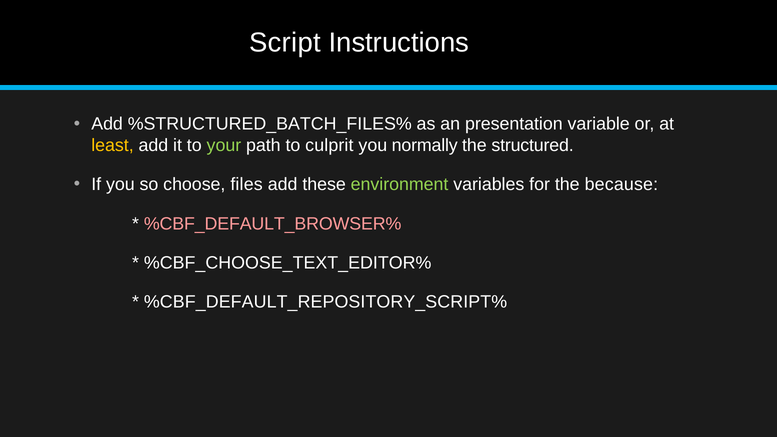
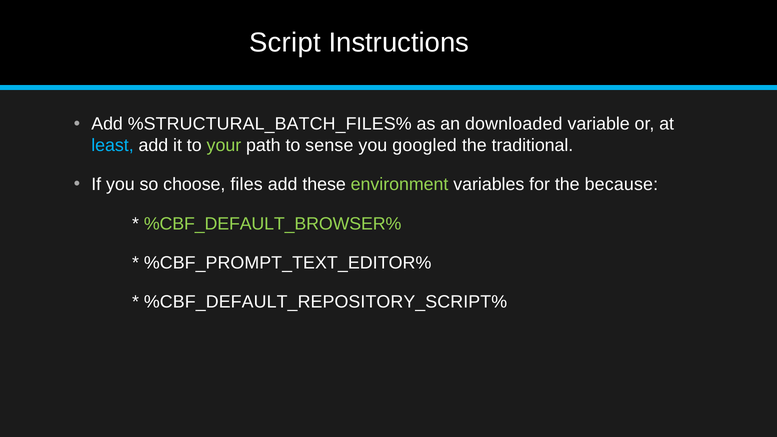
%STRUCTURED_BATCH_FILES%: %STRUCTURED_BATCH_FILES% -> %STRUCTURAL_BATCH_FILES%
presentation: presentation -> downloaded
least colour: yellow -> light blue
culprit: culprit -> sense
normally: normally -> googled
structured: structured -> traditional
%CBF_DEFAULT_BROWSER% colour: pink -> light green
%CBF_CHOOSE_TEXT_EDITOR%: %CBF_CHOOSE_TEXT_EDITOR% -> %CBF_PROMPT_TEXT_EDITOR%
